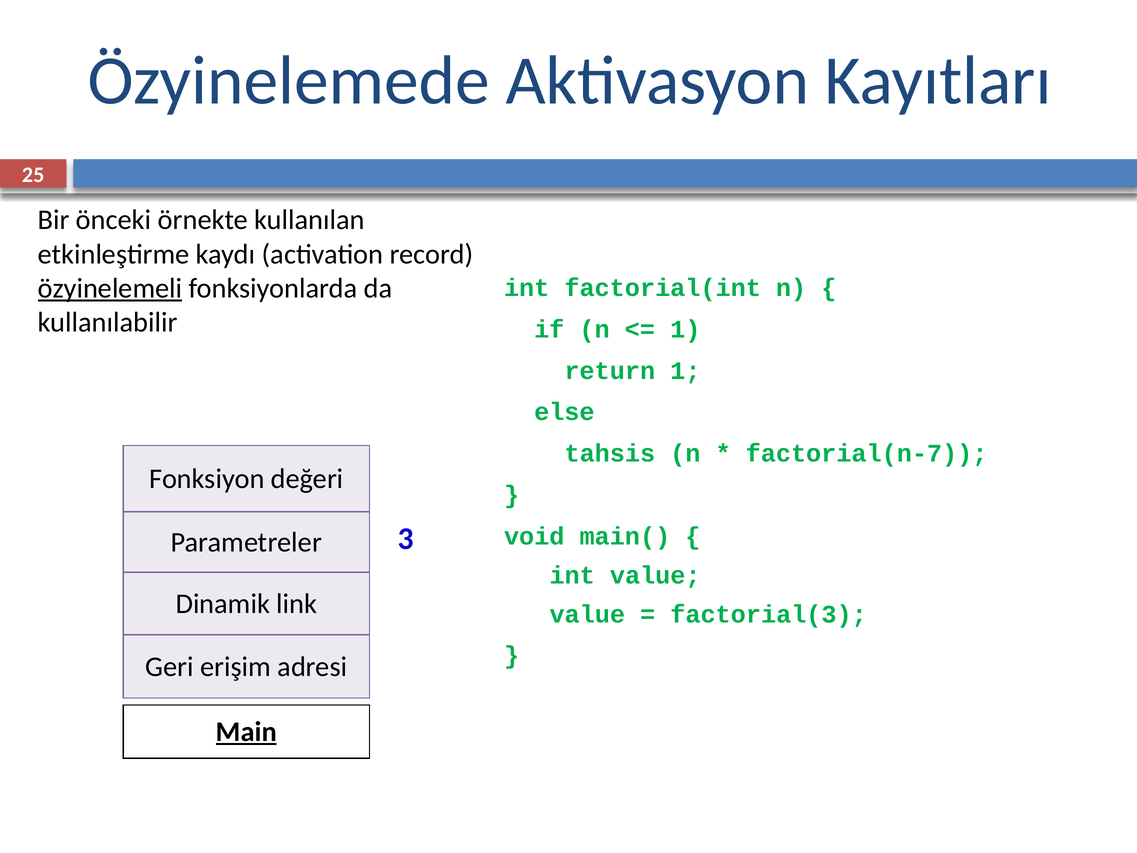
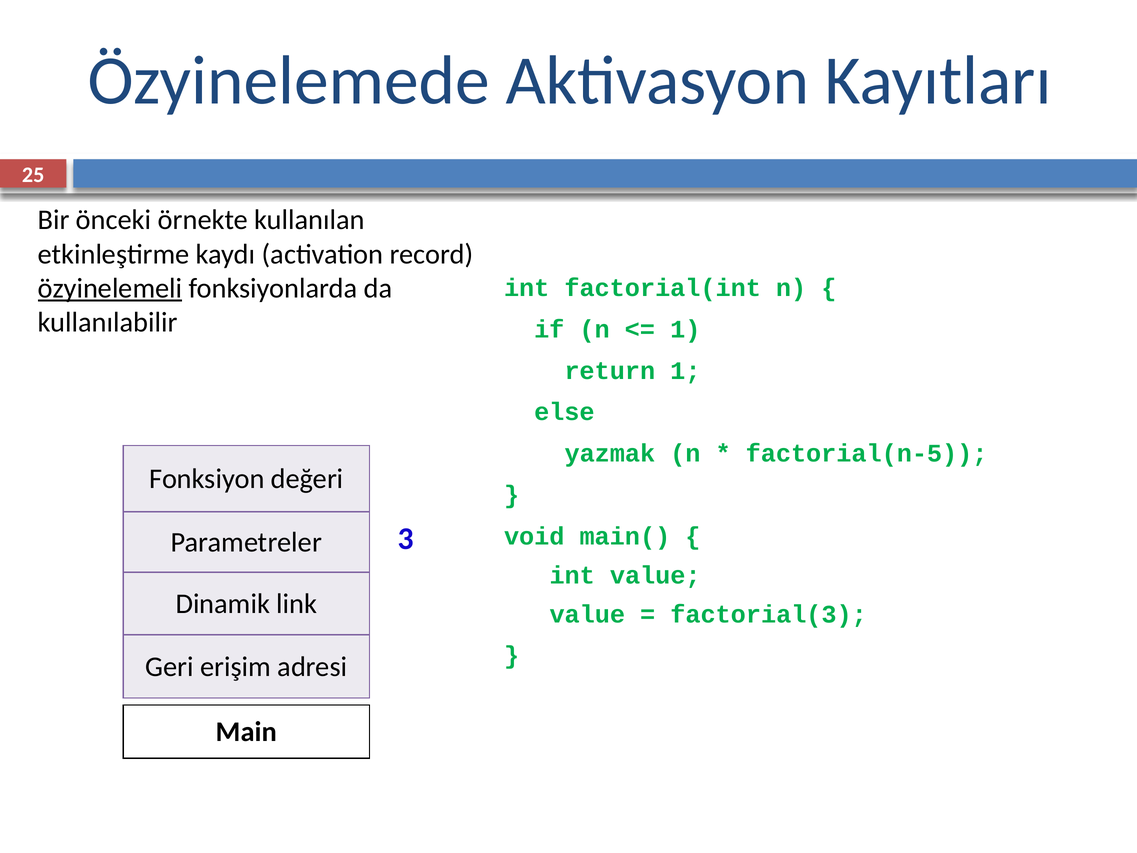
tahsis: tahsis -> yazmak
factorial(n-7: factorial(n-7 -> factorial(n-5
Main underline: present -> none
